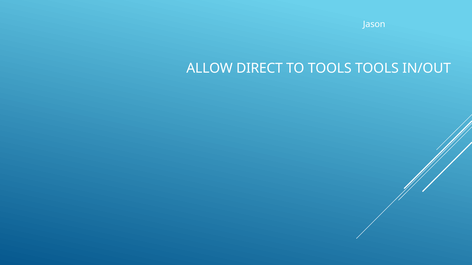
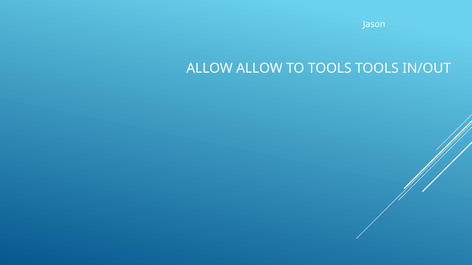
ALLOW DIRECT: DIRECT -> ALLOW
